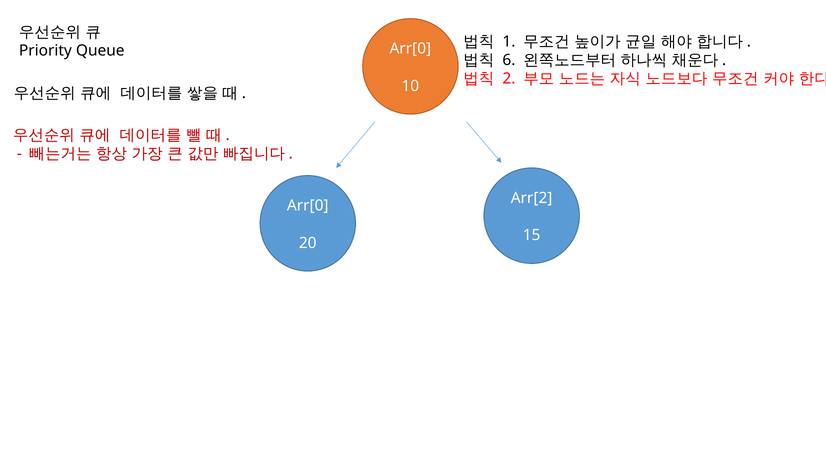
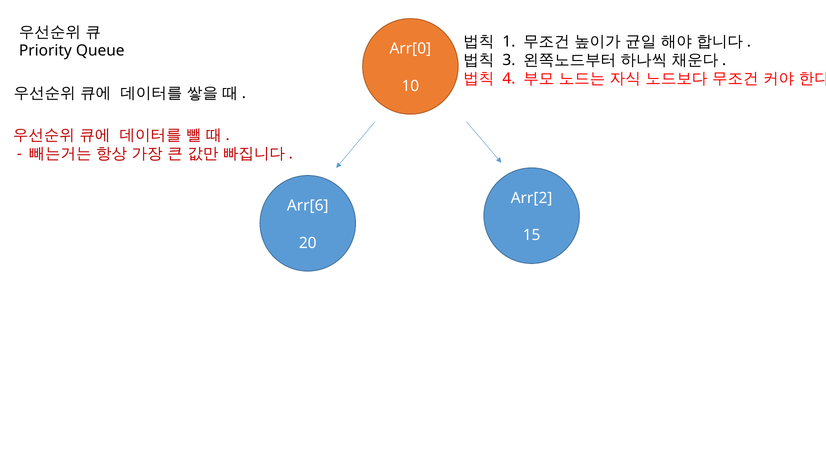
6: 6 -> 3
2: 2 -> 4
Arr[0 at (308, 206): Arr[0 -> Arr[6
